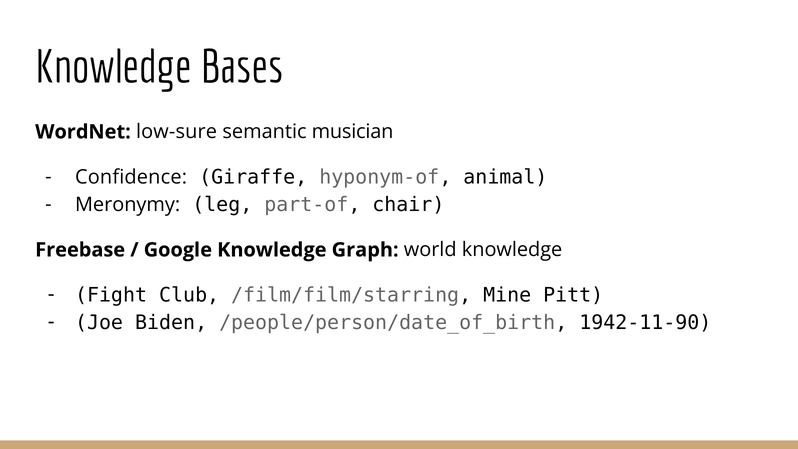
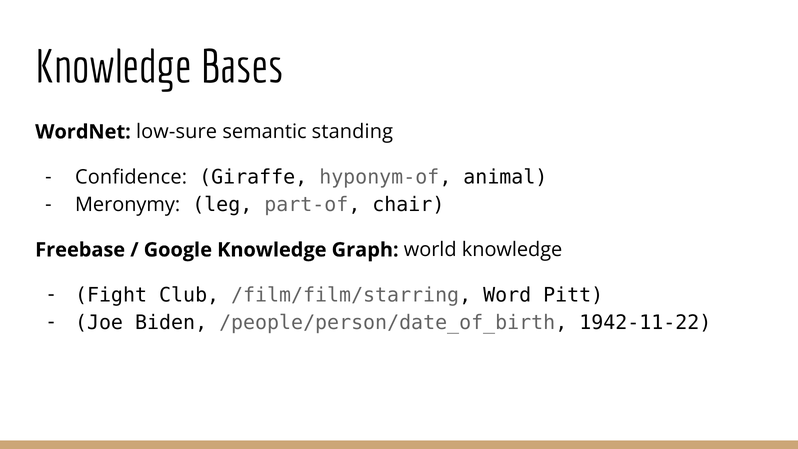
musician: musician -> standing
Mine: Mine -> Word
1942-11-90: 1942-11-90 -> 1942-11-22
